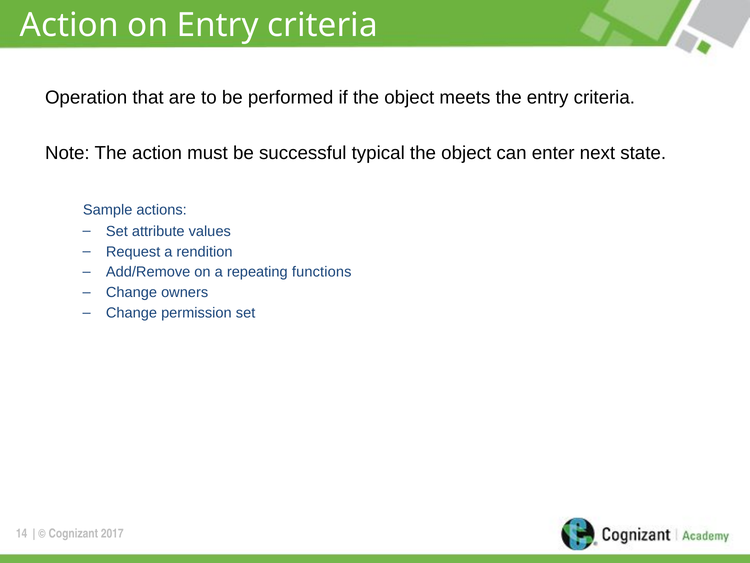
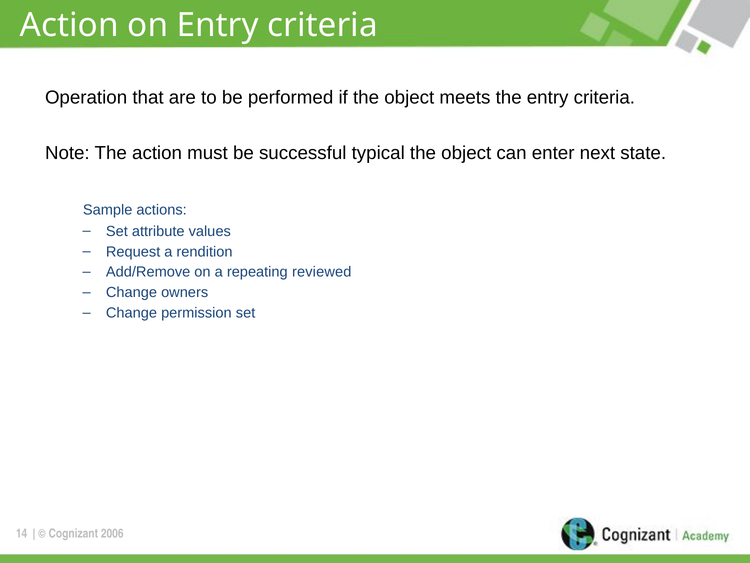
functions: functions -> reviewed
2017: 2017 -> 2006
